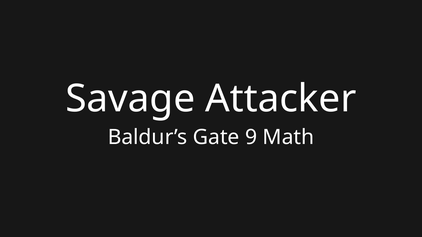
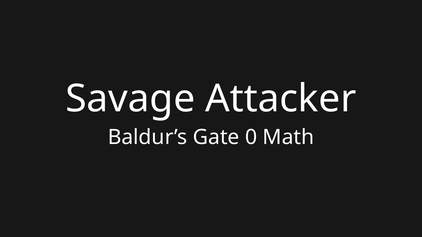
9: 9 -> 0
